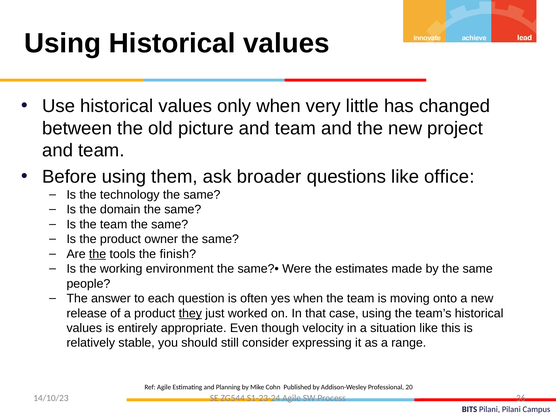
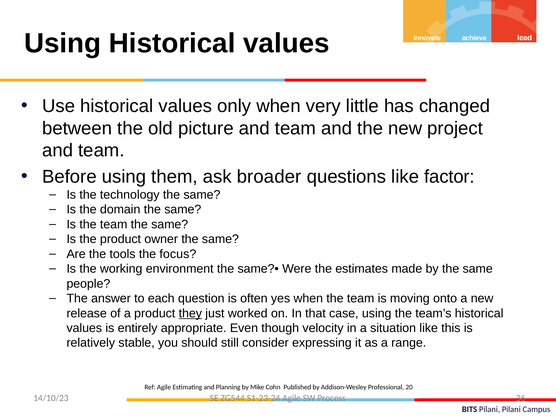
office: office -> factor
the at (98, 254) underline: present -> none
finish: finish -> focus
